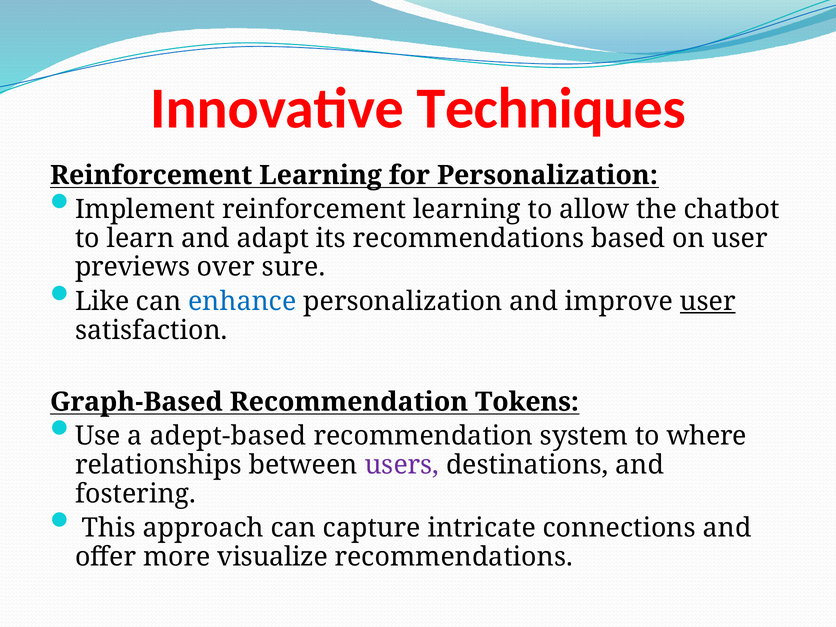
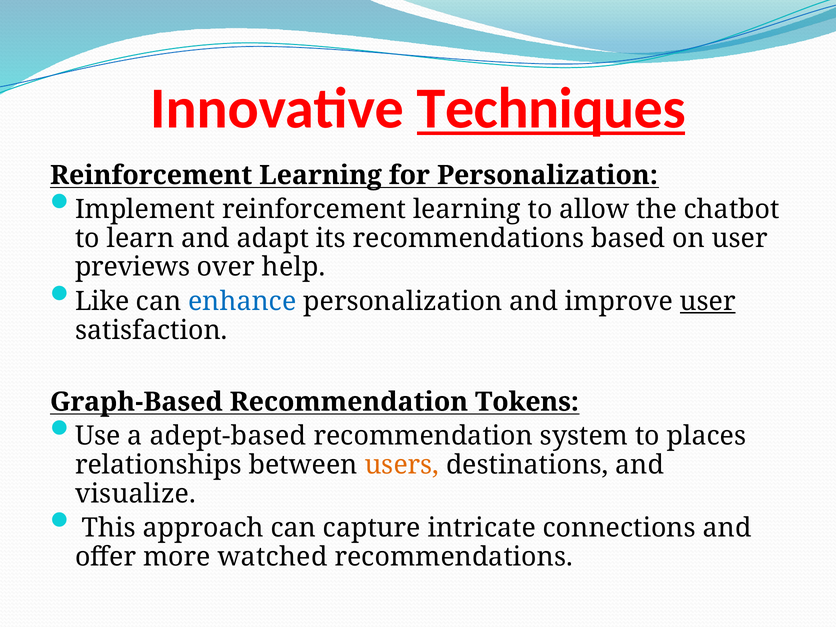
Techniques underline: none -> present
sure: sure -> help
where: where -> places
users colour: purple -> orange
fostering: fostering -> visualize
visualize: visualize -> watched
